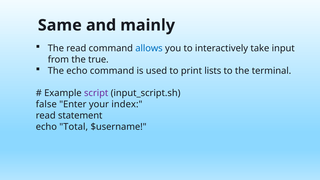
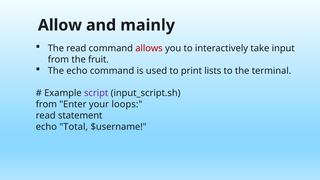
Same: Same -> Allow
allows colour: blue -> red
true: true -> fruit
false at (46, 104): false -> from
index: index -> loops
